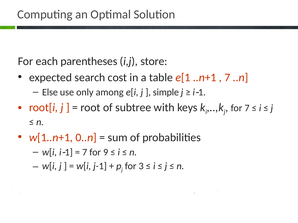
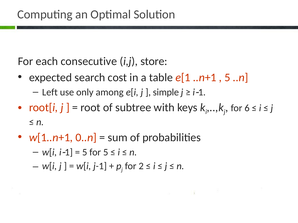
parentheses: parentheses -> consecutive
7 at (227, 78): 7 -> 5
Else: Else -> Left
for 7: 7 -> 6
7 at (85, 152): 7 -> 5
for 9: 9 -> 5
3: 3 -> 2
